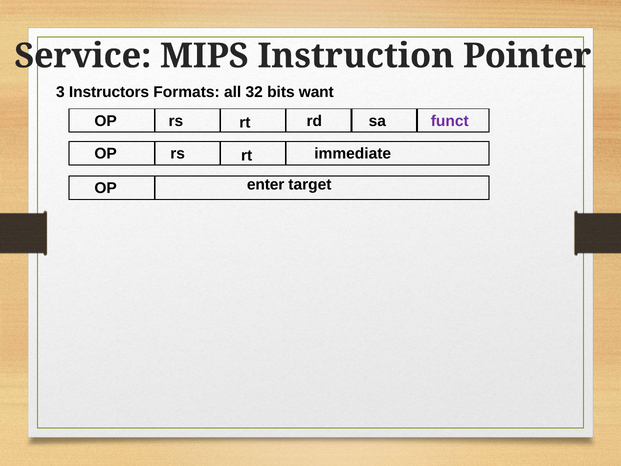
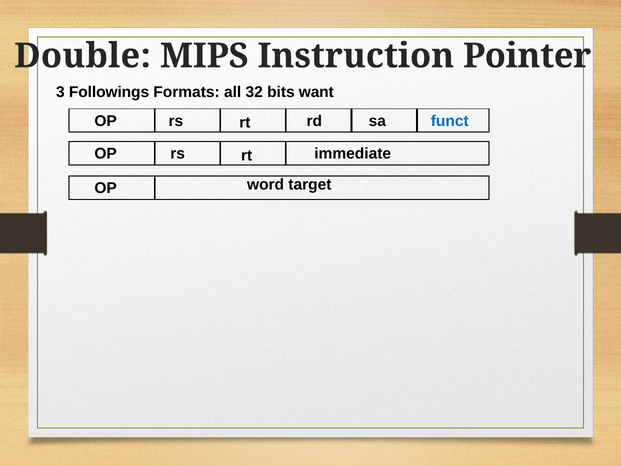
Service: Service -> Double
Instructors: Instructors -> Followings
funct colour: purple -> blue
enter: enter -> word
